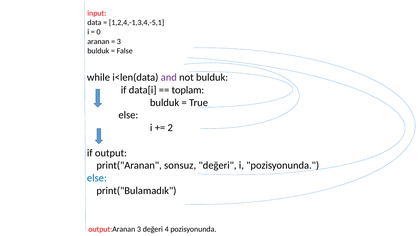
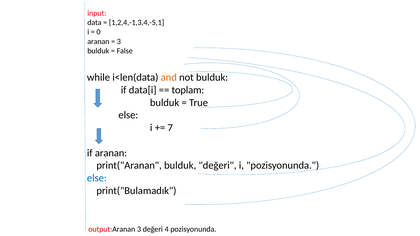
and colour: purple -> orange
2: 2 -> 7
if output: output -> aranan
print("Aranan sonsuz: sonsuz -> bulduk
